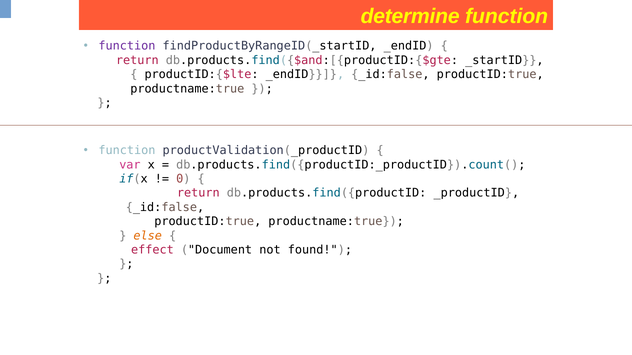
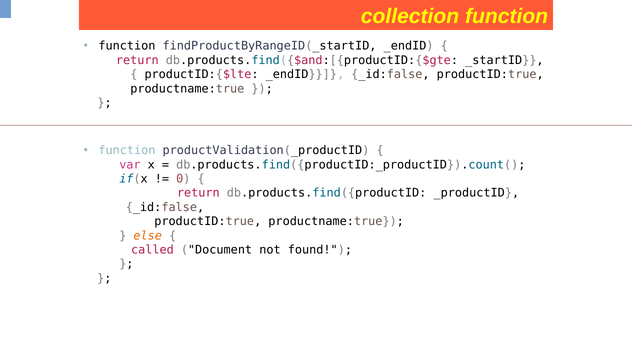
determine: determine -> collection
function at (127, 46) colour: purple -> black
effect: effect -> called
